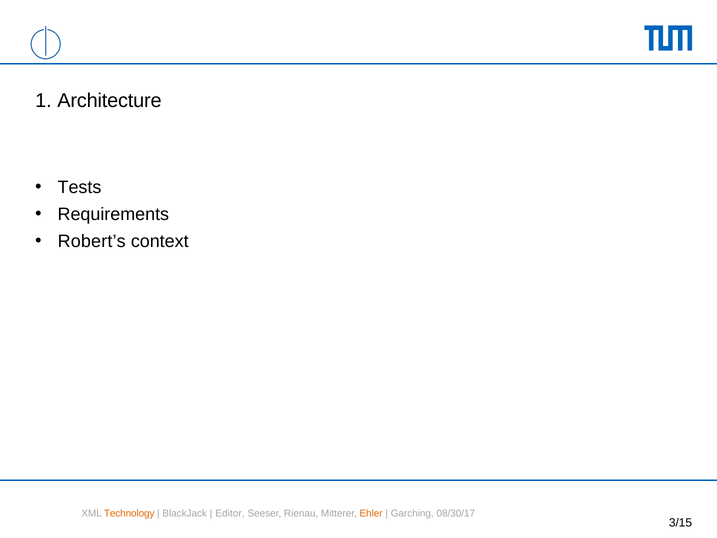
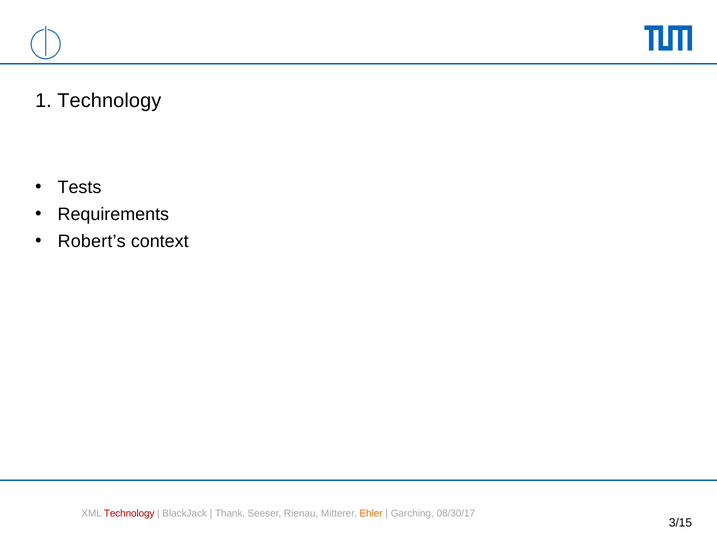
1 Architecture: Architecture -> Technology
Technology at (129, 513) colour: orange -> red
Editor: Editor -> Thank
